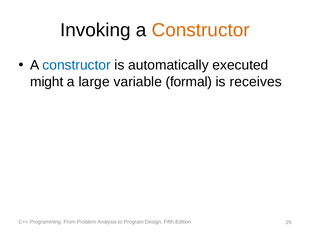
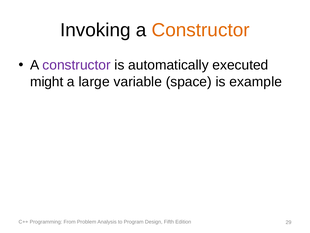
constructor at (77, 65) colour: blue -> purple
formal: formal -> space
receives: receives -> example
